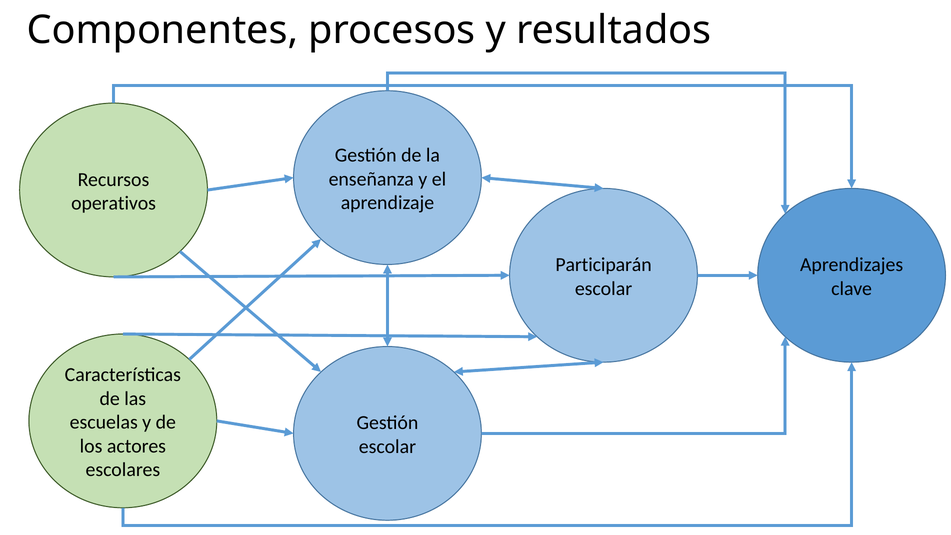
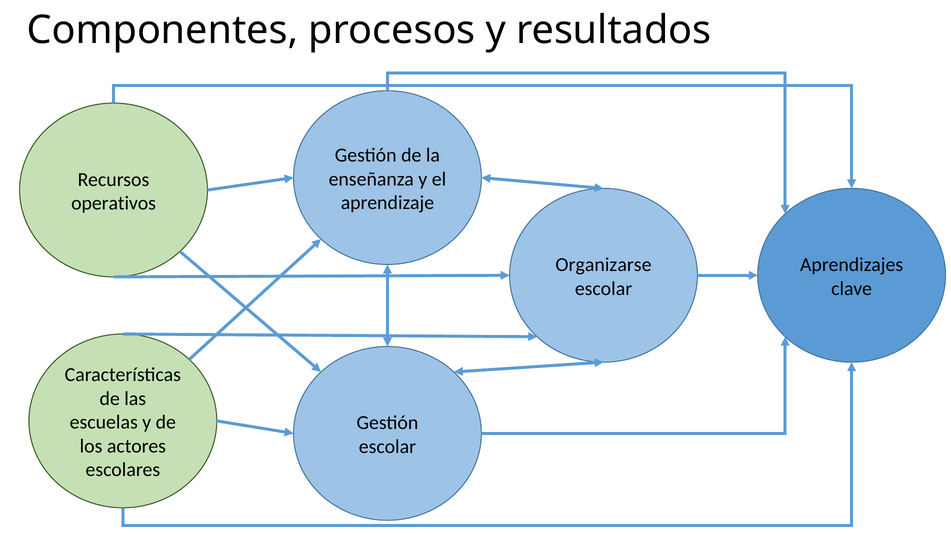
Participarán: Participarán -> Organizarse
